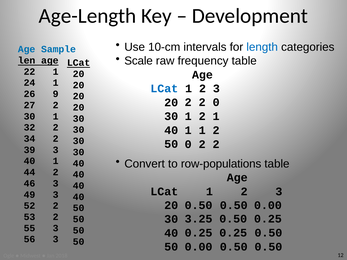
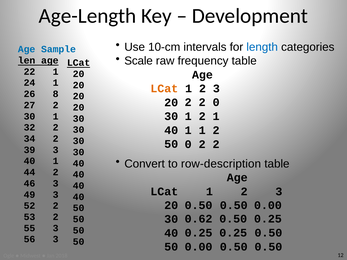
LCat at (164, 89) colour: blue -> orange
9: 9 -> 8
row-populations: row-populations -> row-description
3.25: 3.25 -> 0.62
